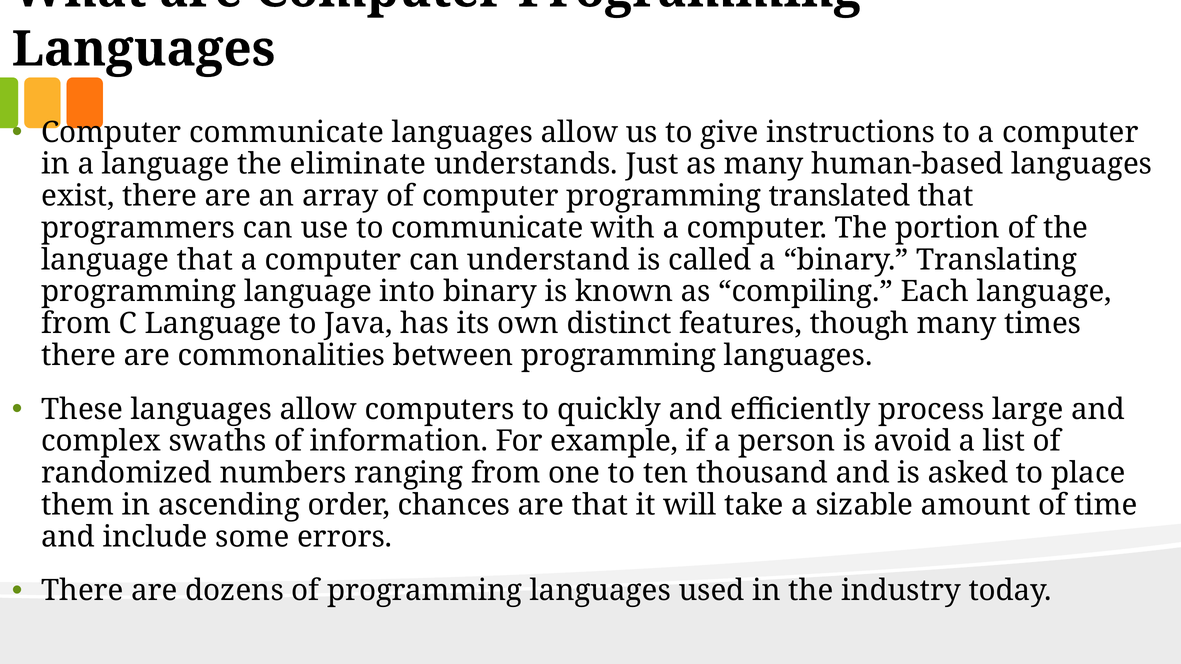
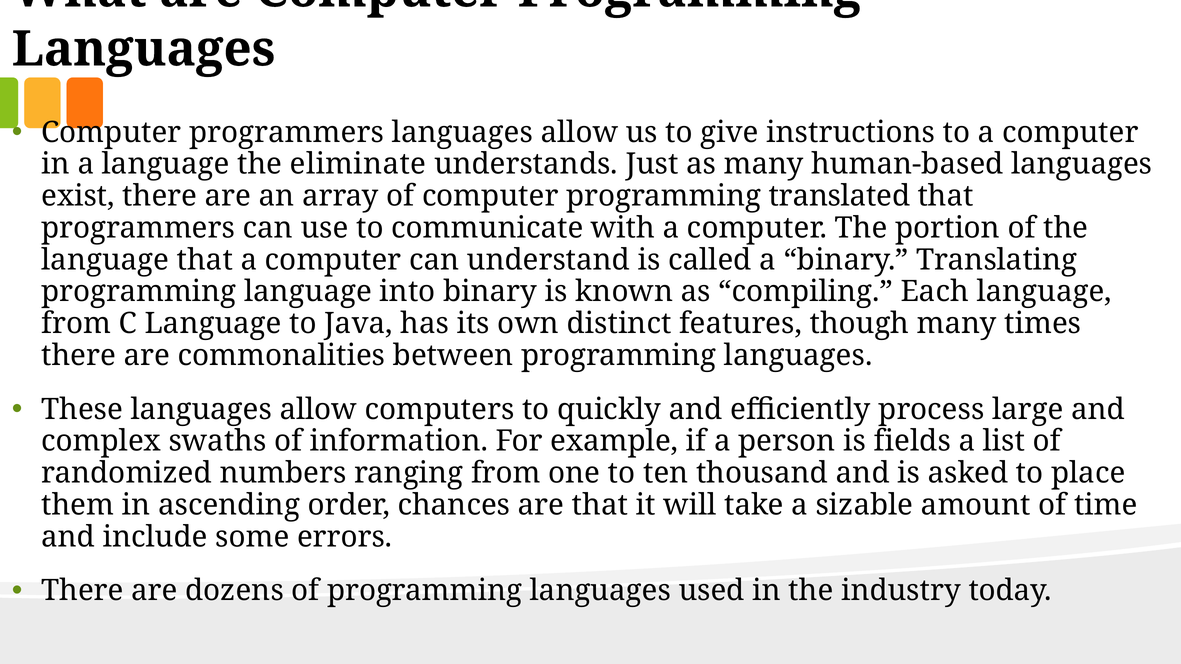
Computer communicate: communicate -> programmers
avoid: avoid -> fields
